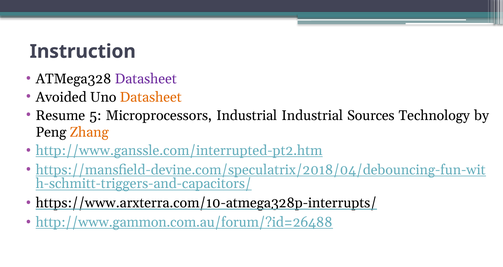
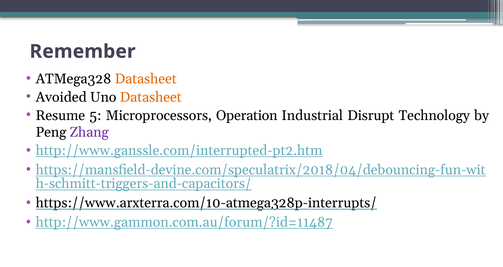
Instruction: Instruction -> Remember
Datasheet at (146, 79) colour: purple -> orange
Microprocessors Industrial: Industrial -> Operation
Sources: Sources -> Disrupt
Zhang colour: orange -> purple
http://www.gammon.com.au/forum/?id=26488: http://www.gammon.com.au/forum/?id=26488 -> http://www.gammon.com.au/forum/?id=11487
